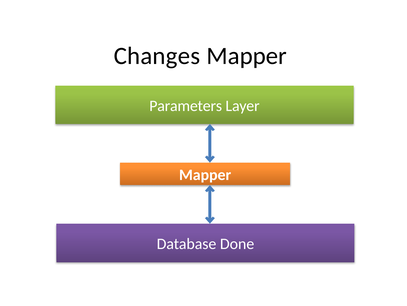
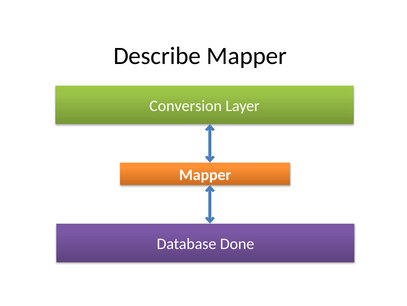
Changes: Changes -> Describe
Parameters: Parameters -> Conversion
